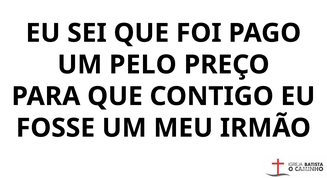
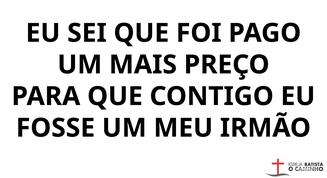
PELO: PELO -> MAIS
